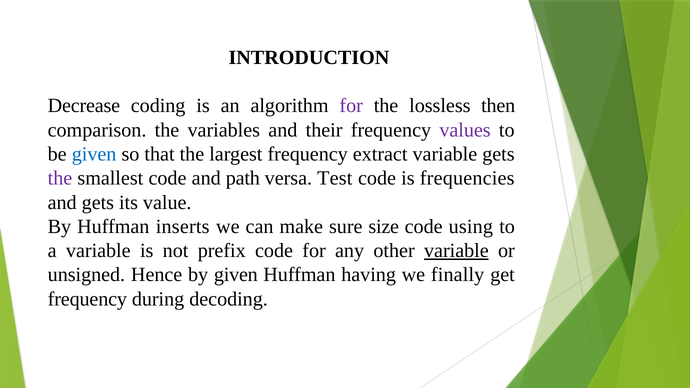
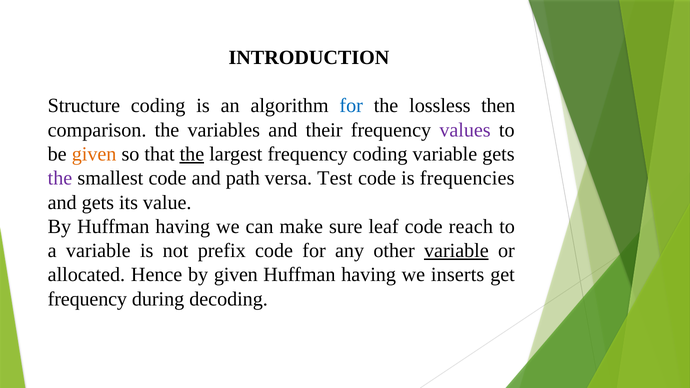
Decrease: Decrease -> Structure
for at (351, 106) colour: purple -> blue
given at (94, 154) colour: blue -> orange
the at (192, 154) underline: none -> present
frequency extract: extract -> coding
By Huffman inserts: inserts -> having
size: size -> leaf
using: using -> reach
unsigned: unsigned -> allocated
finally: finally -> inserts
